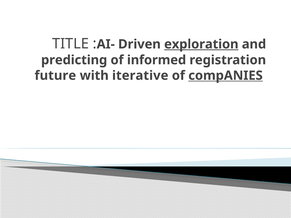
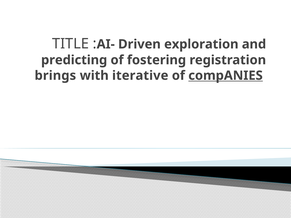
exploration underline: present -> none
informed: informed -> fostering
future: future -> brings
